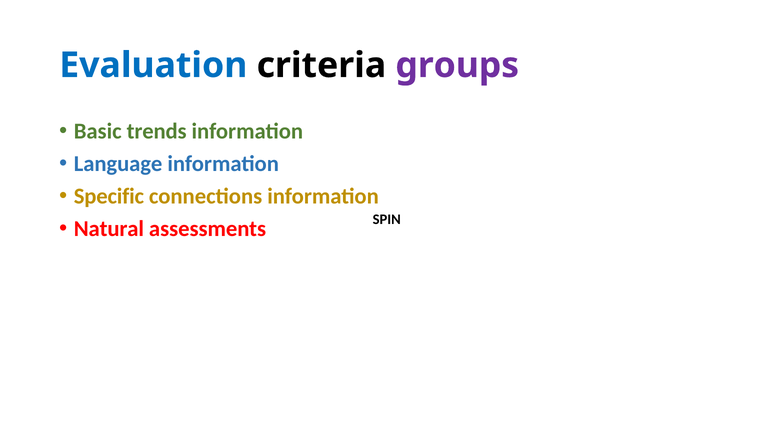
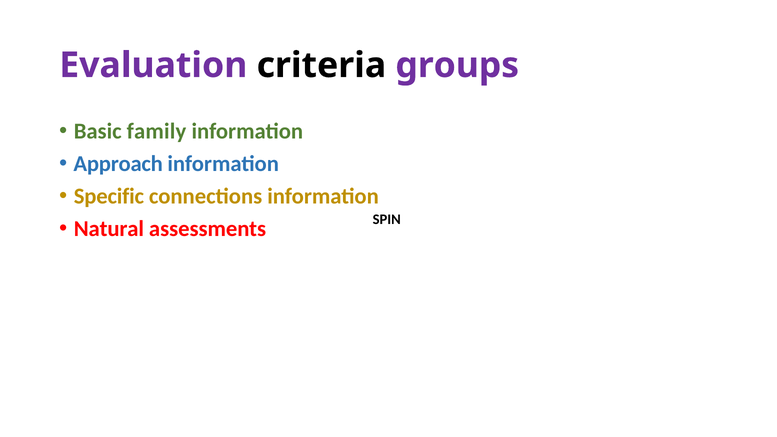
Evaluation colour: blue -> purple
trends: trends -> family
Language: Language -> Approach
